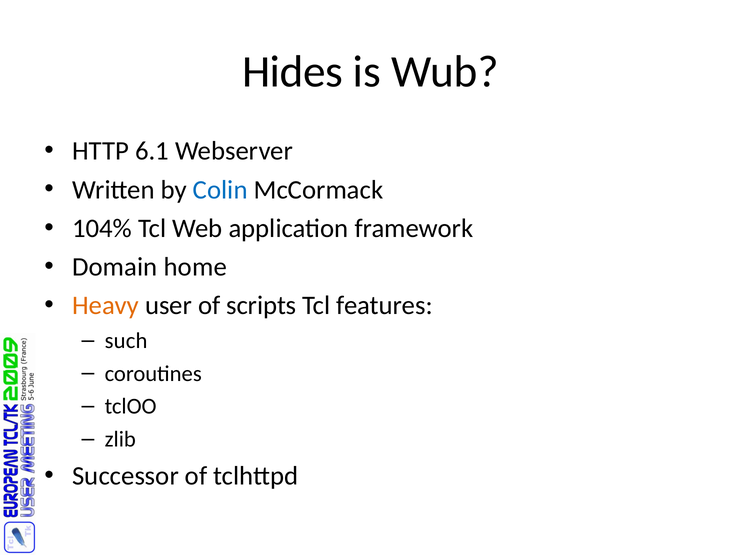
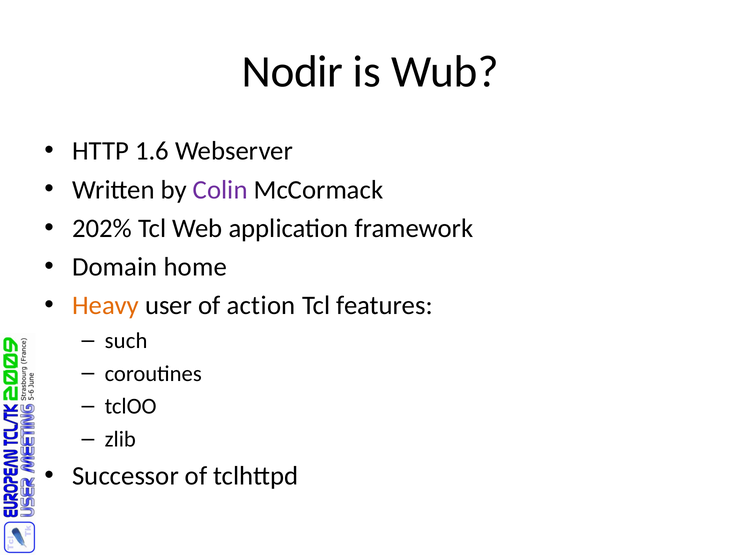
Hides: Hides -> Nodir
6.1: 6.1 -> 1.6
Colin colour: blue -> purple
104%: 104% -> 202%
scripts: scripts -> action
